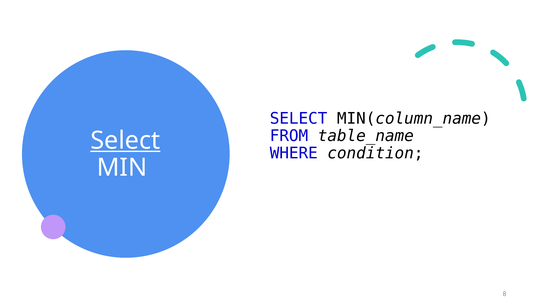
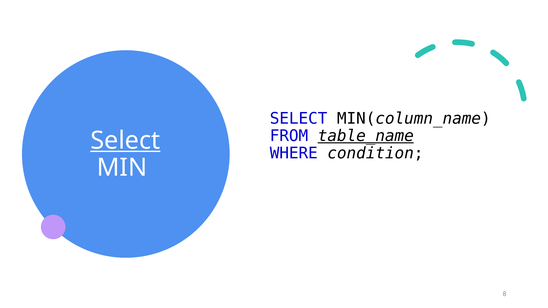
table_name underline: none -> present
